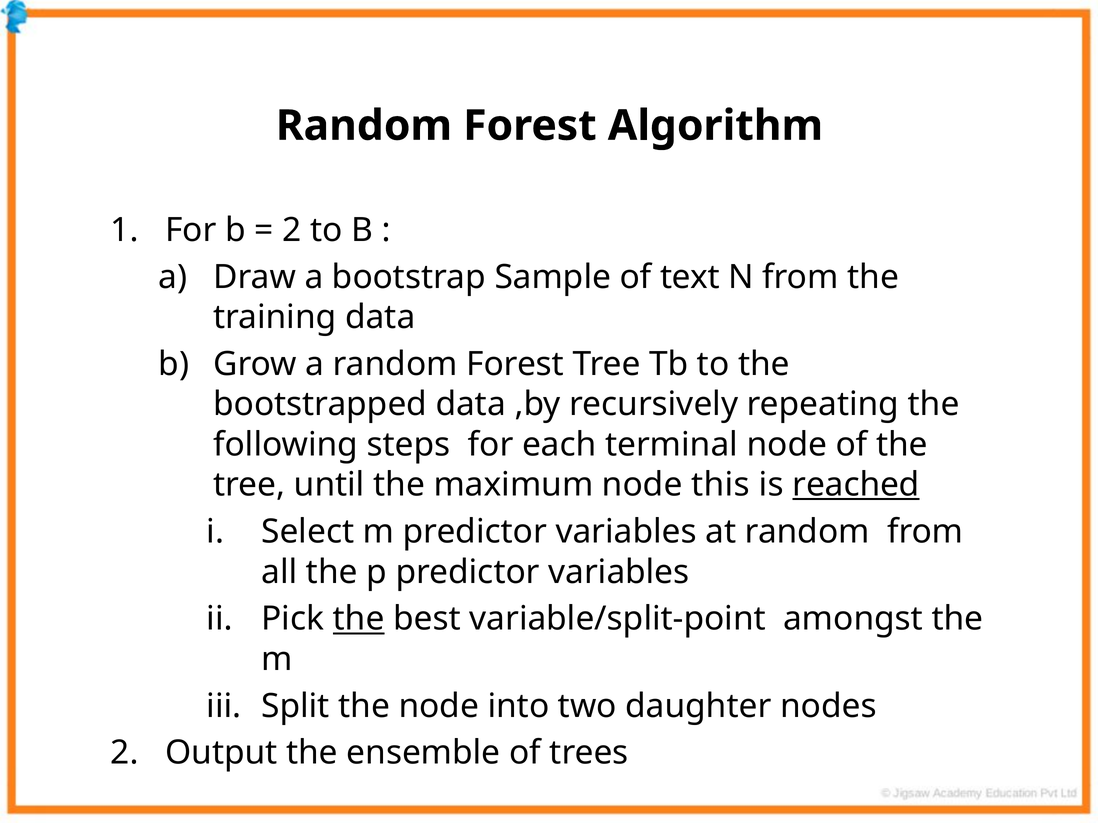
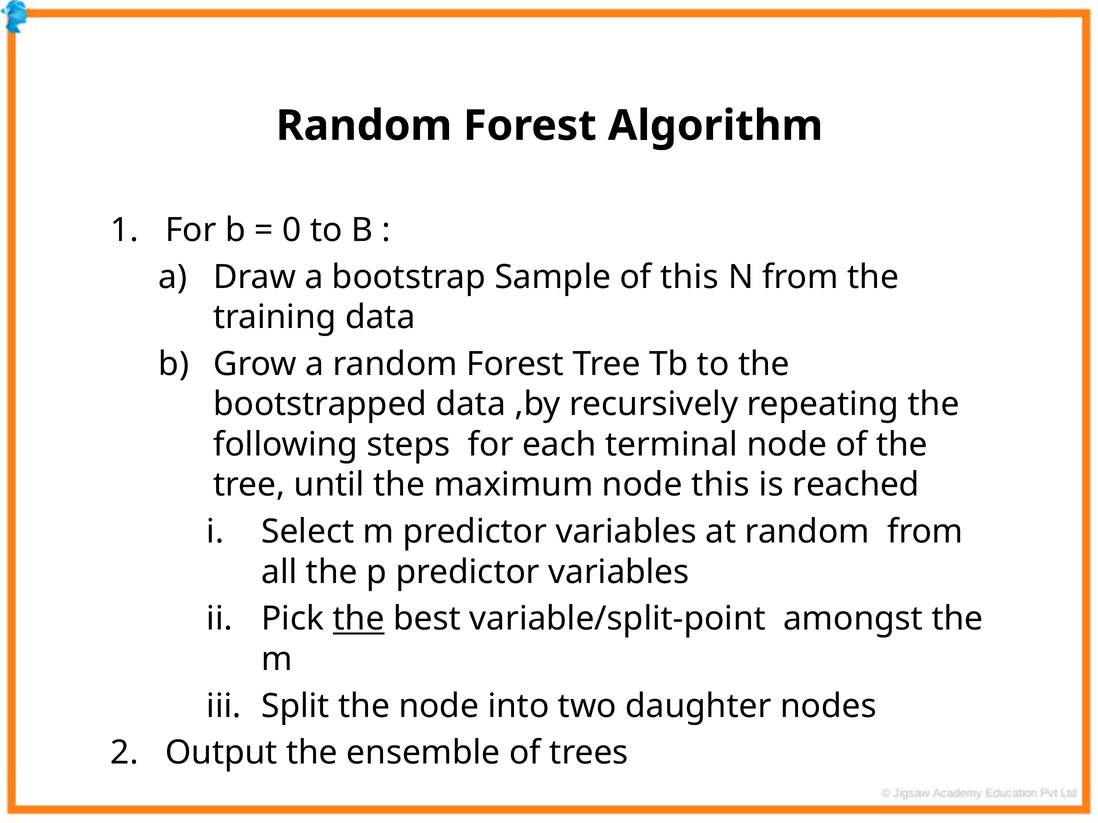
2 at (292, 230): 2 -> 0
of text: text -> this
reached underline: present -> none
